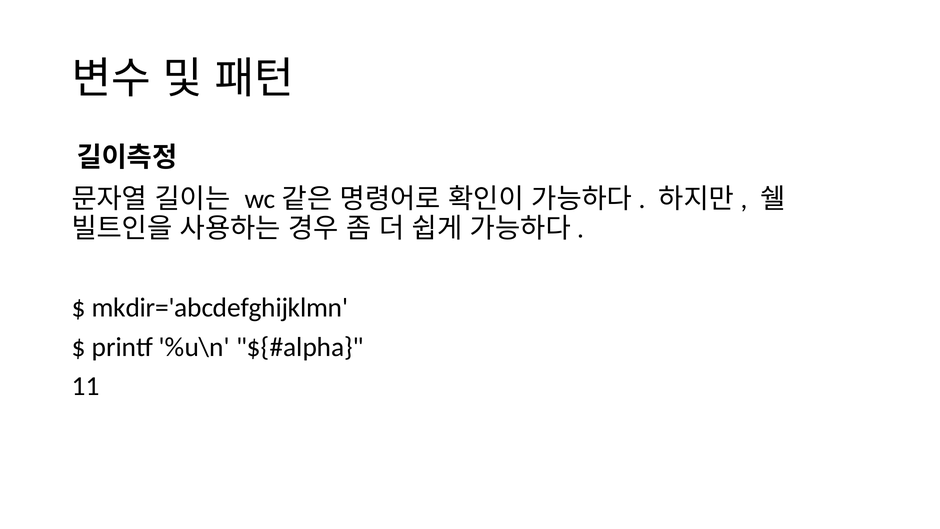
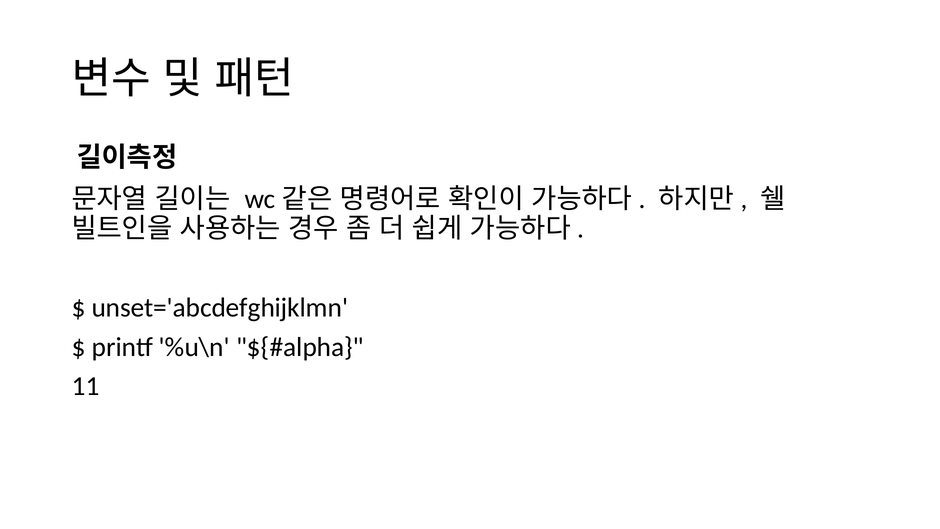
mkdir='abcdefghijklmn: mkdir='abcdefghijklmn -> unset='abcdefghijklmn
